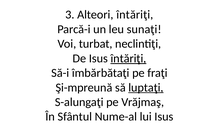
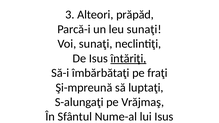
Alteori întăriţi: întăriţi -> prăpăd
Voi turbat: turbat -> sunaţi
luptaţi underline: present -> none
